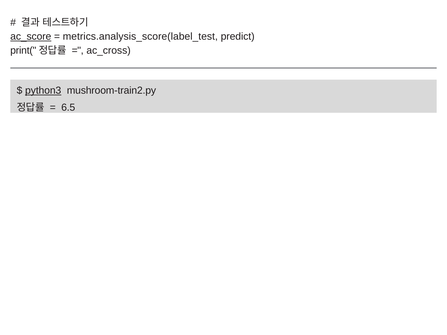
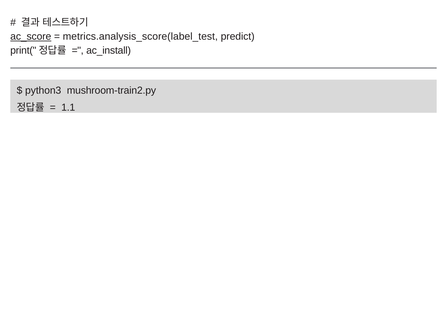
ac_cross: ac_cross -> ac_install
python3 underline: present -> none
6.5: 6.5 -> 1.1
